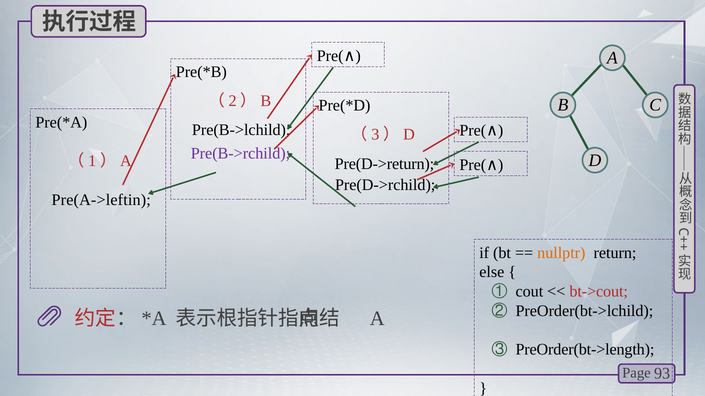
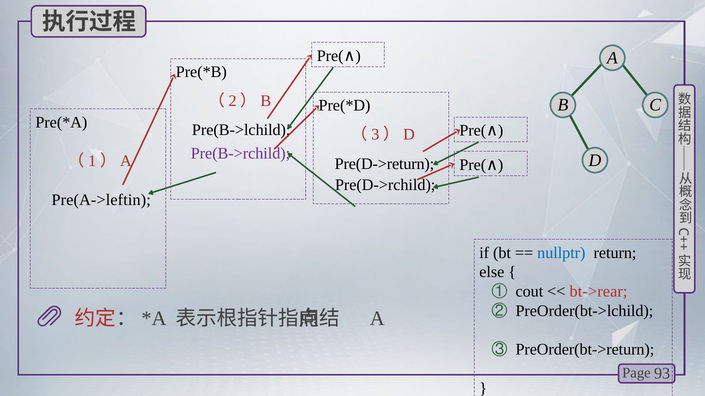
nullptr colour: orange -> blue
bt->cout: bt->cout -> bt->rear
PreOrder(bt->length: PreOrder(bt->length -> PreOrder(bt->return
